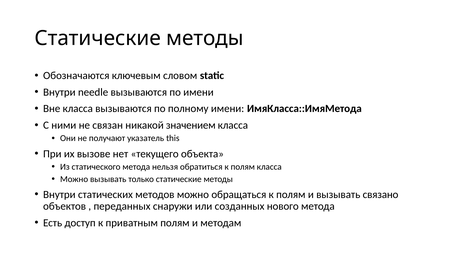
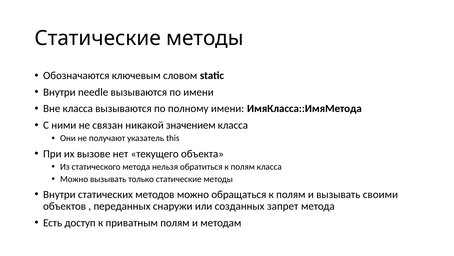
связано: связано -> своими
нового: нового -> запрет
